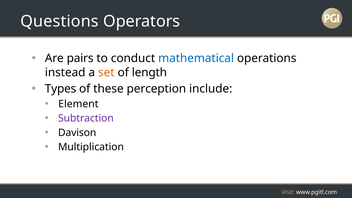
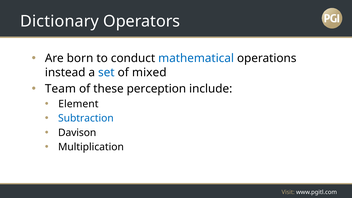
Questions: Questions -> Dictionary
pairs: pairs -> born
set colour: orange -> blue
length: length -> mixed
Types: Types -> Team
Subtraction colour: purple -> blue
